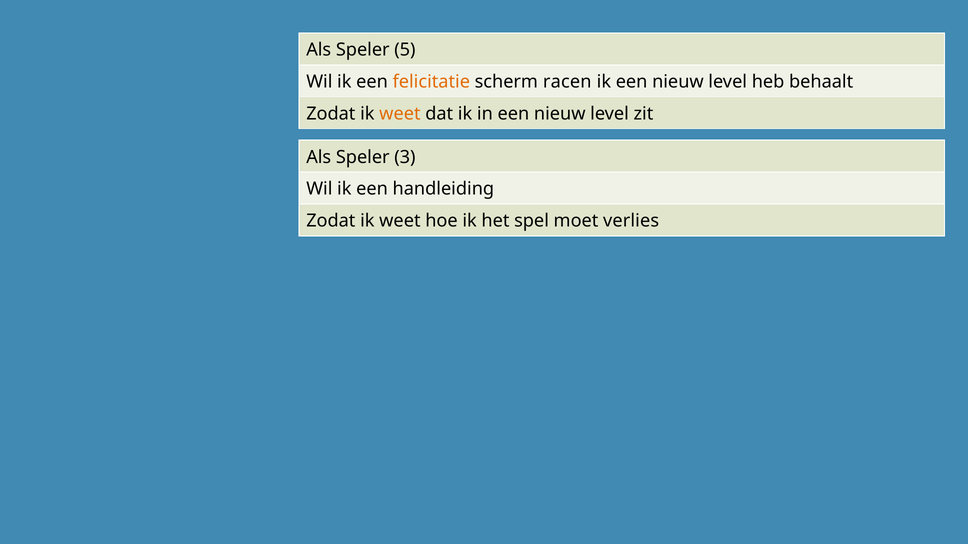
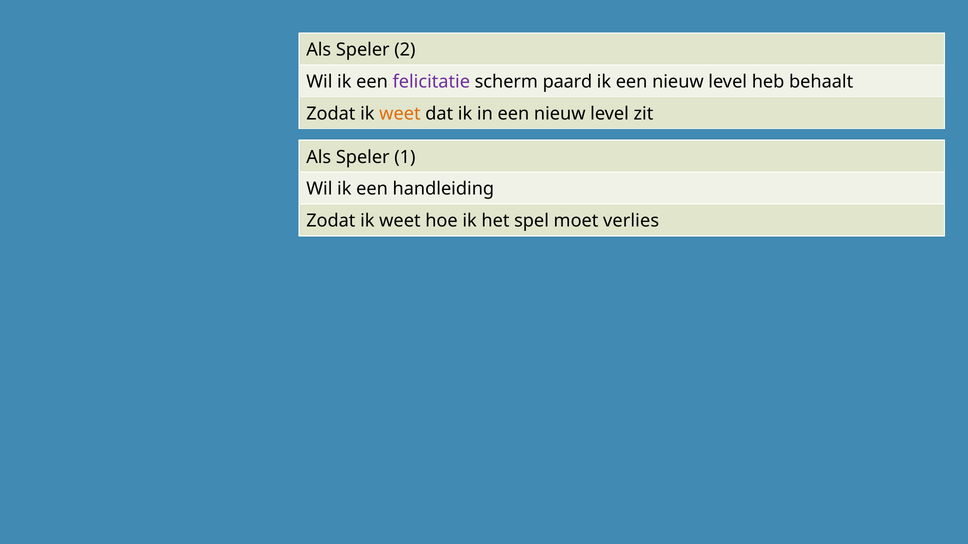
5: 5 -> 2
felicitatie colour: orange -> purple
racen: racen -> paard
3: 3 -> 1
